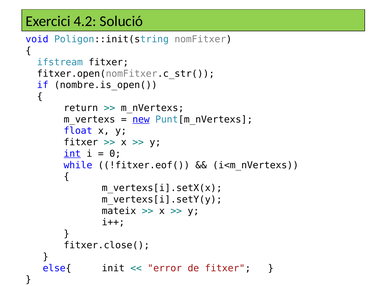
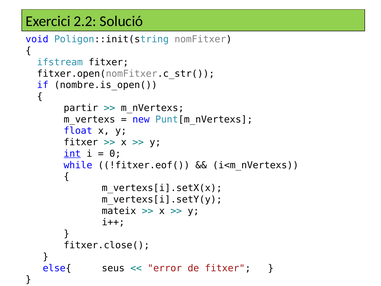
4.2: 4.2 -> 2.2
return: return -> partir
new underline: present -> none
init: init -> seus
